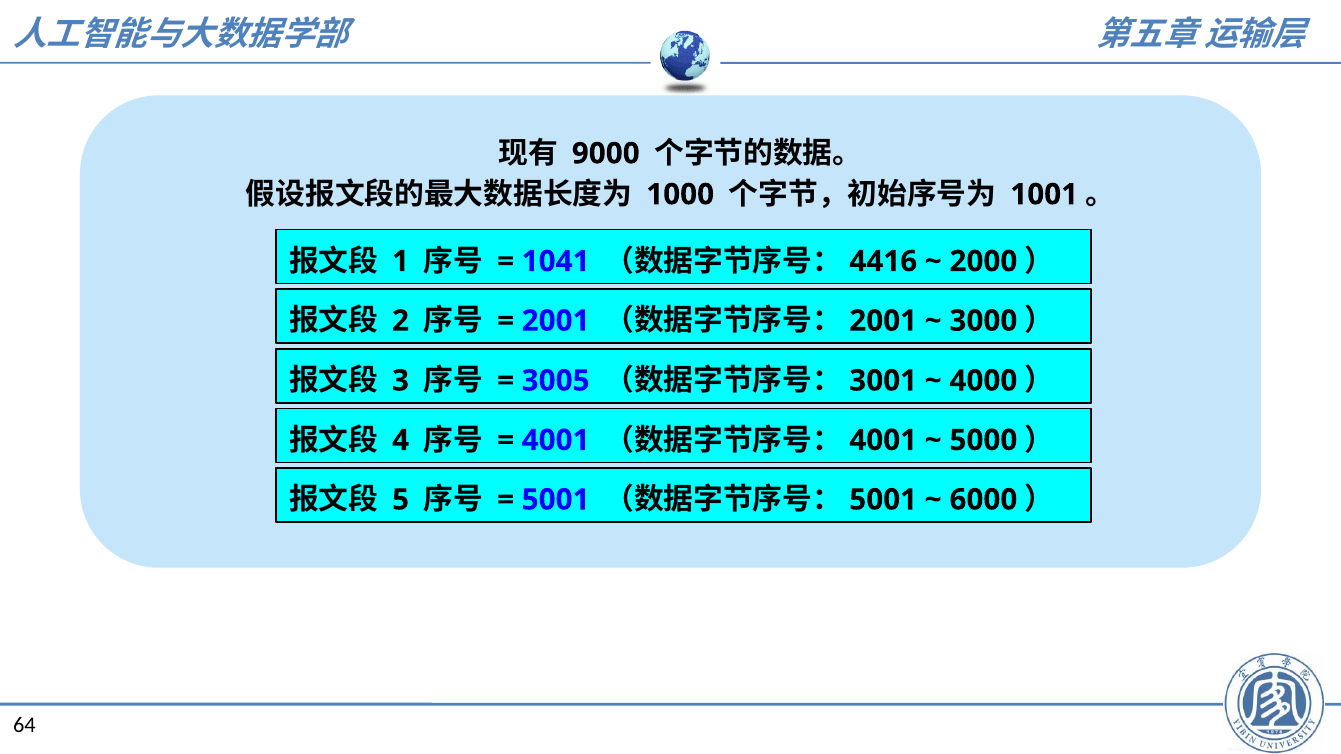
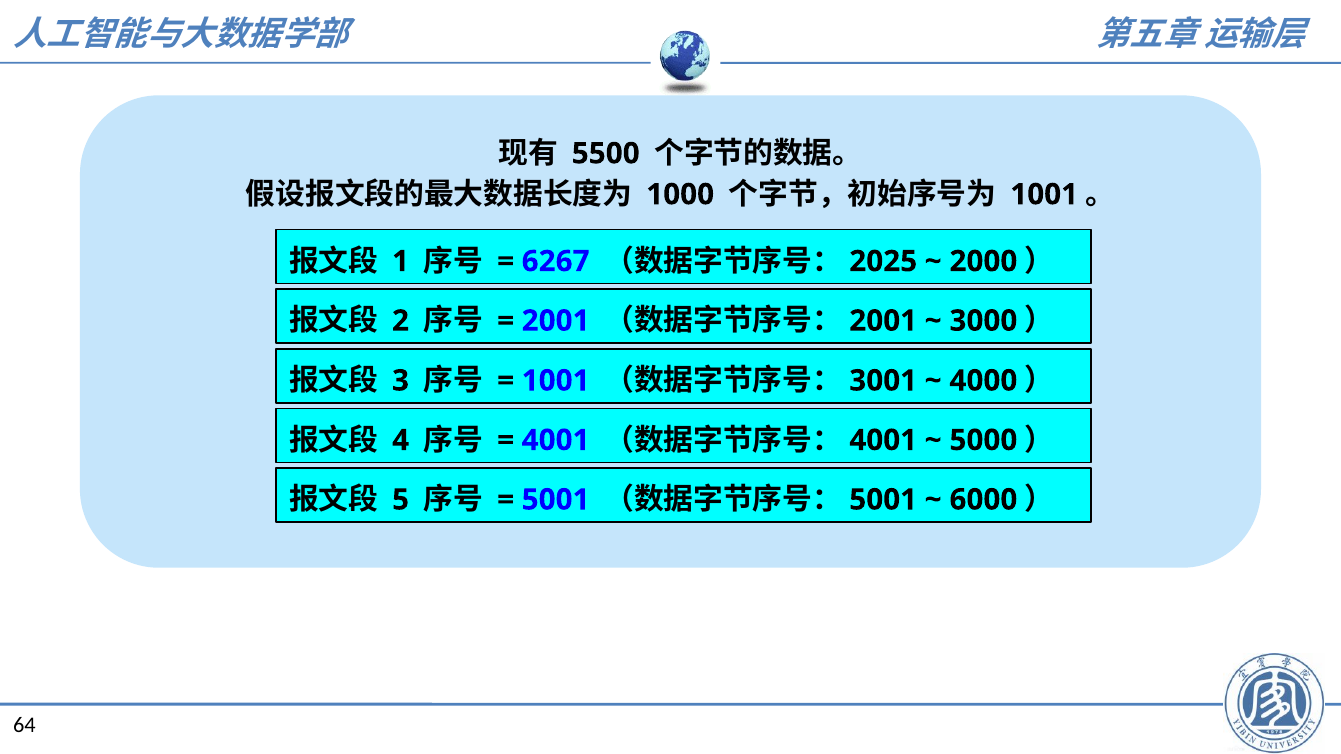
9000: 9000 -> 5500
1041: 1041 -> 6267
4416: 4416 -> 2025
3005 at (556, 381): 3005 -> 1001
